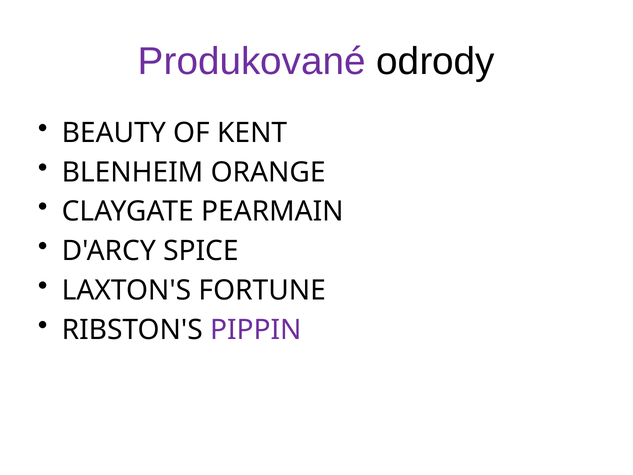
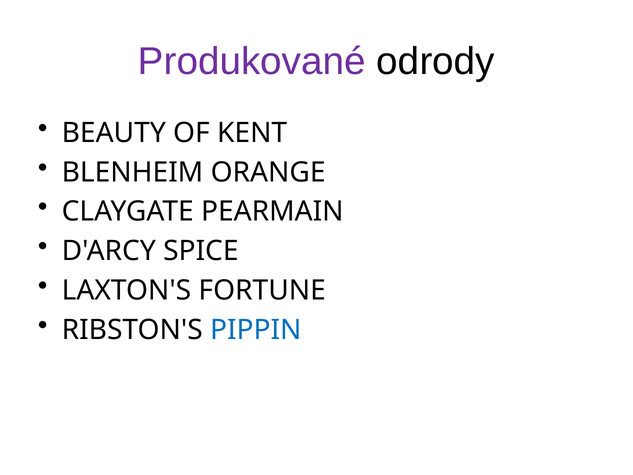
PIPPIN colour: purple -> blue
